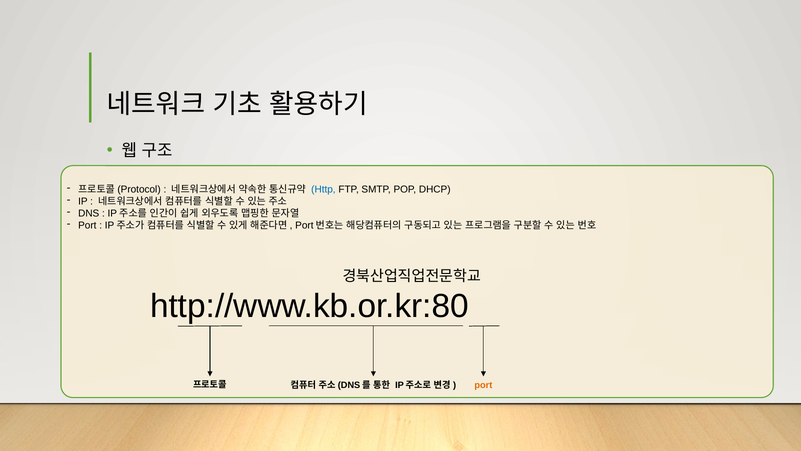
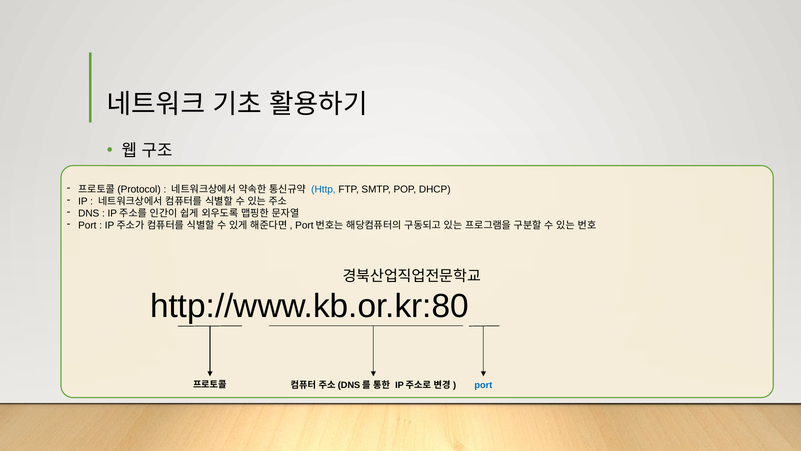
port at (483, 385) colour: orange -> blue
